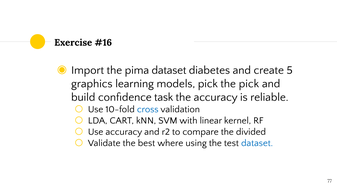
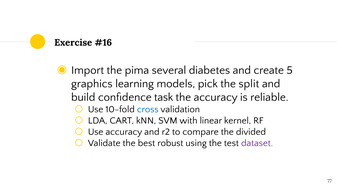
pima dataset: dataset -> several
the pick: pick -> split
where: where -> robust
dataset at (257, 143) colour: blue -> purple
